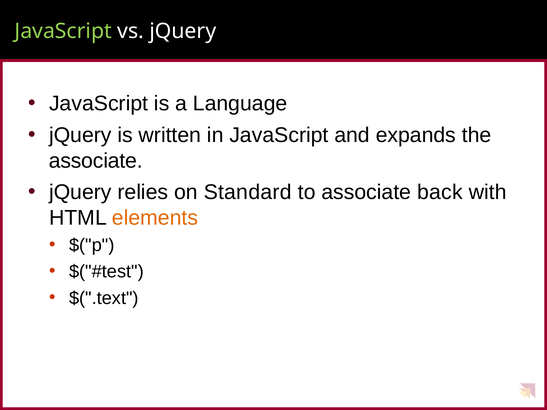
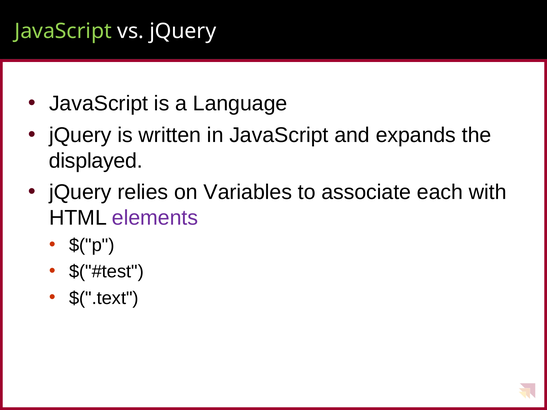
associate at (96, 161): associate -> displayed
Standard: Standard -> Variables
back: back -> each
elements colour: orange -> purple
